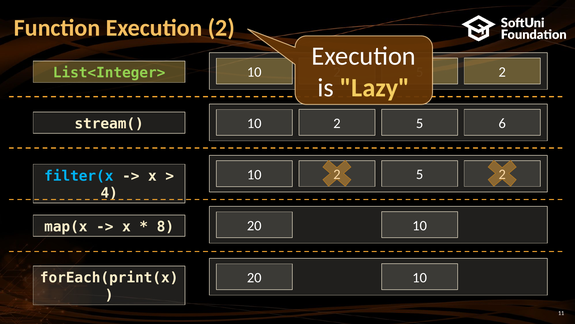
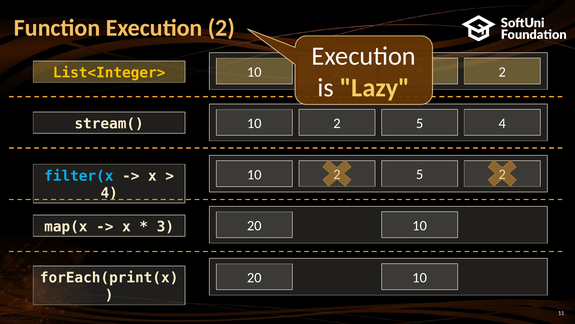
List<Integer> colour: light green -> yellow
2 6: 6 -> 4
8: 8 -> 3
